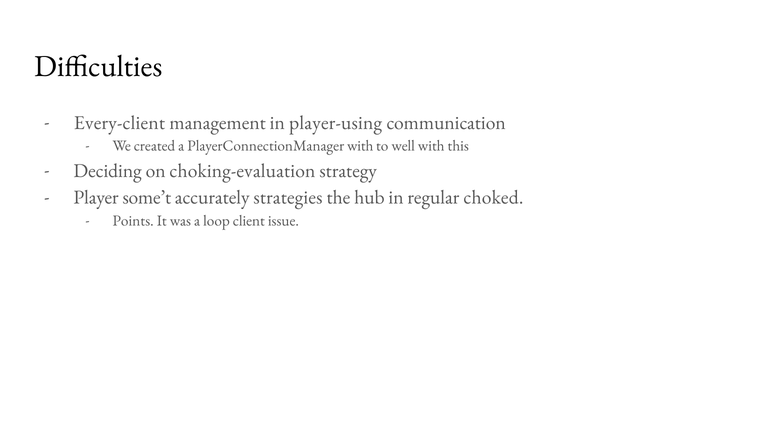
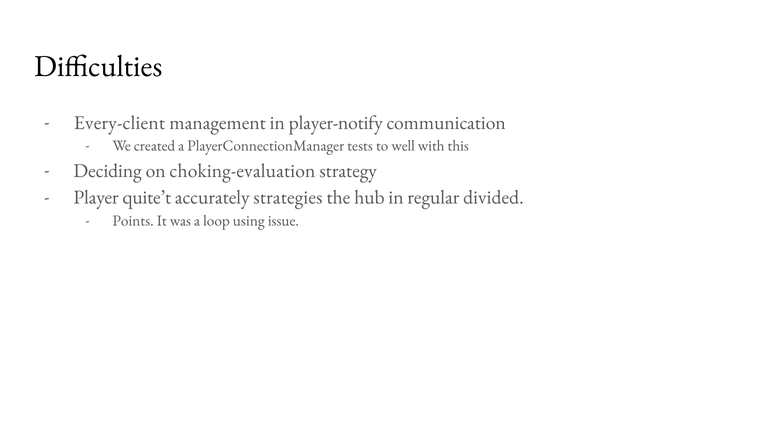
player-using: player-using -> player-notify
PlayerConnectionManager with: with -> tests
some’t: some’t -> quite’t
choked: choked -> divided
client: client -> using
